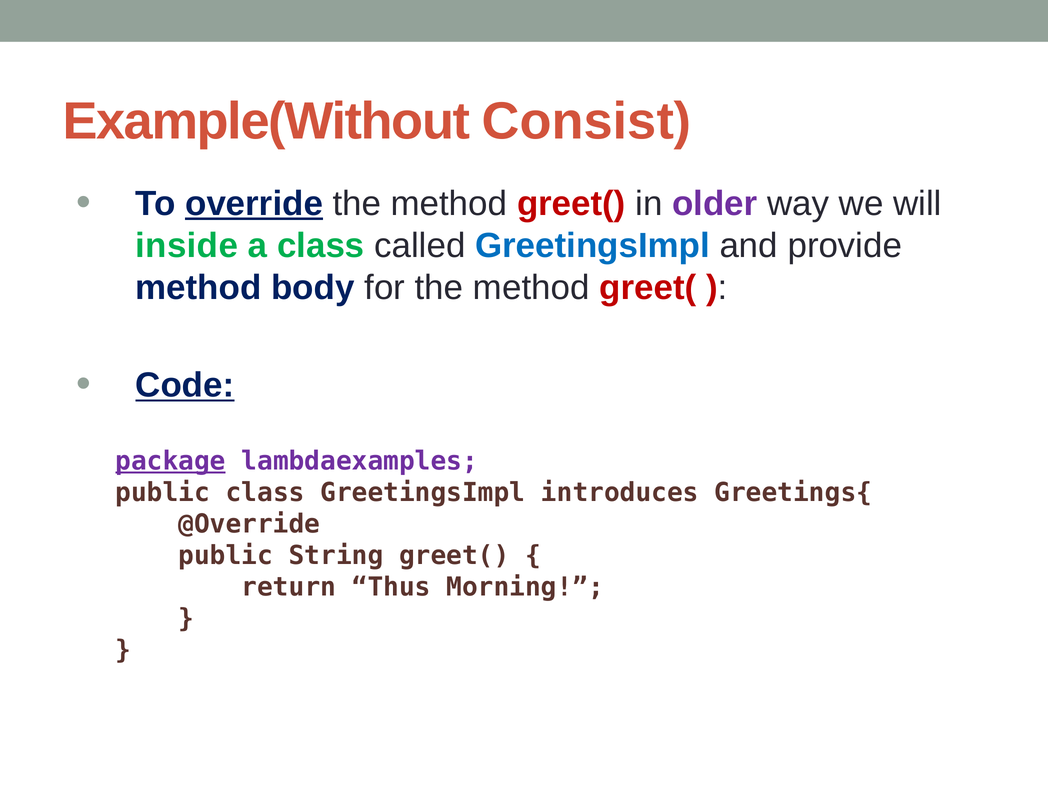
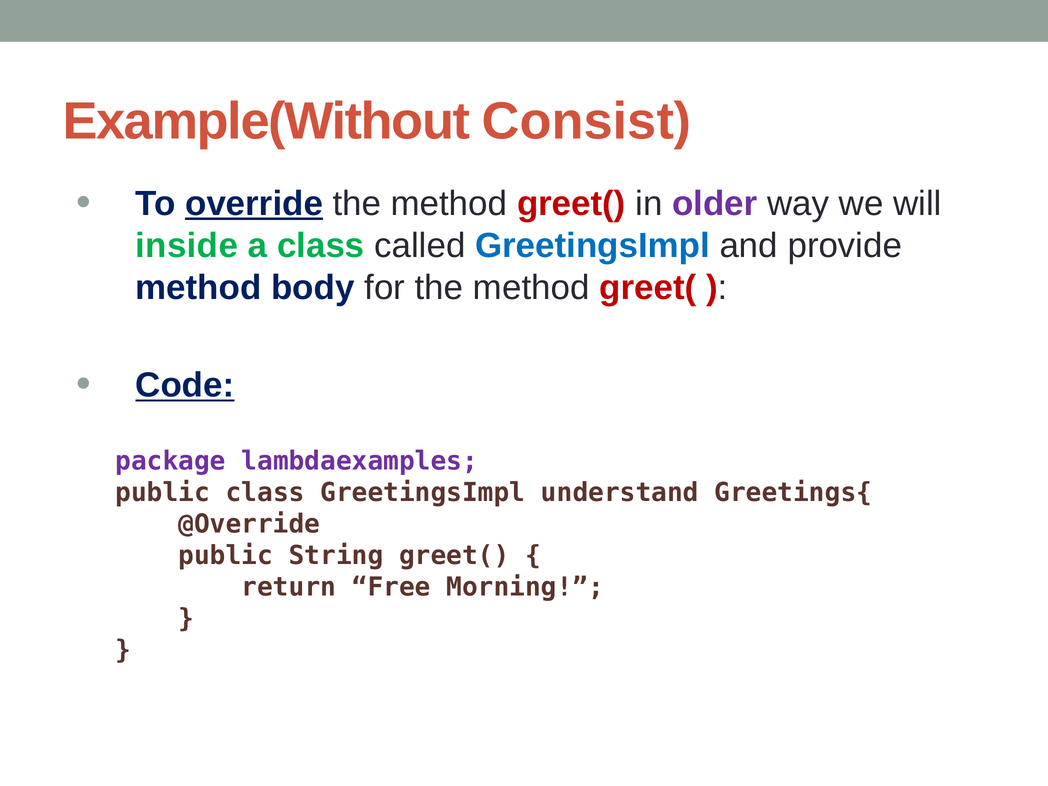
package underline: present -> none
introduces: introduces -> understand
Thus: Thus -> Free
